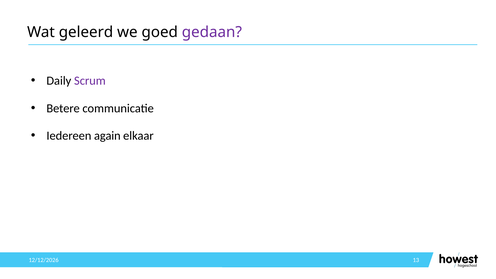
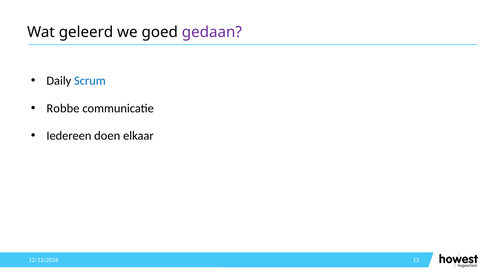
Scrum colour: purple -> blue
Betere: Betere -> Robbe
again: again -> doen
